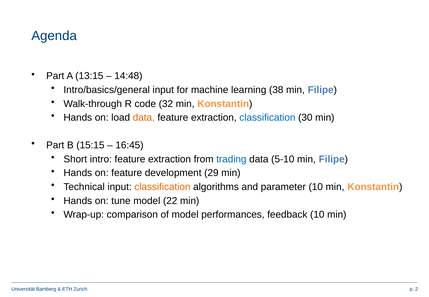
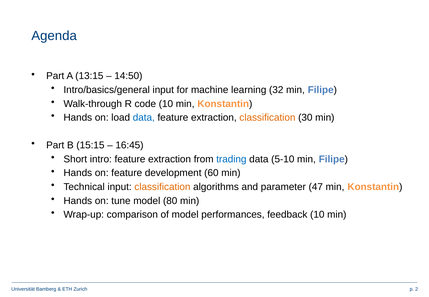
14:48: 14:48 -> 14:50
38: 38 -> 32
code 32: 32 -> 10
data at (144, 118) colour: orange -> blue
classification at (267, 118) colour: blue -> orange
29: 29 -> 60
parameter 10: 10 -> 47
22: 22 -> 80
